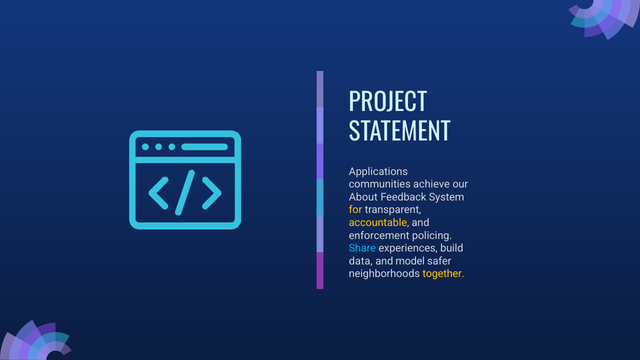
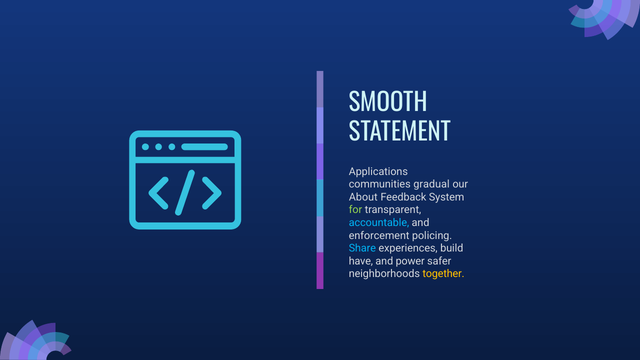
PROJECT: PROJECT -> SMOOTH
achieve: achieve -> gradual
for colour: yellow -> light green
accountable colour: yellow -> light blue
data: data -> have
model: model -> power
